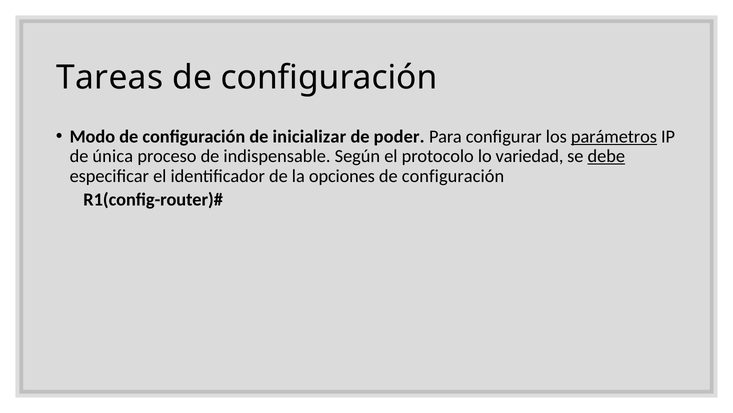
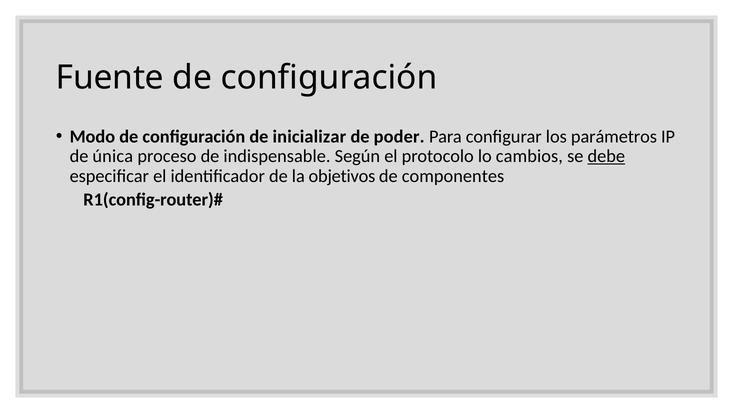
Tareas: Tareas -> Fuente
parámetros underline: present -> none
variedad: variedad -> cambios
opciones: opciones -> objetivos
configuración at (453, 176): configuración -> componentes
